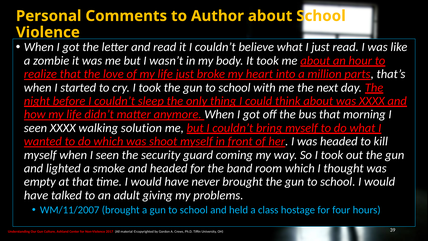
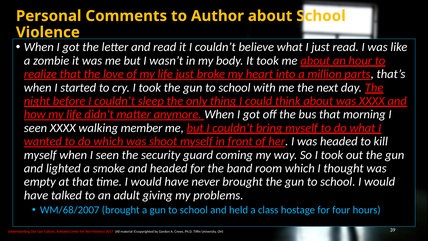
solution: solution -> member
WM/11/2007: WM/11/2007 -> WM/68/2007
